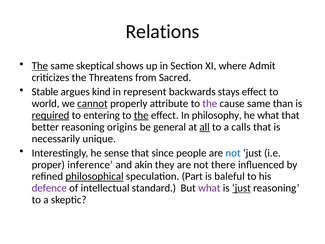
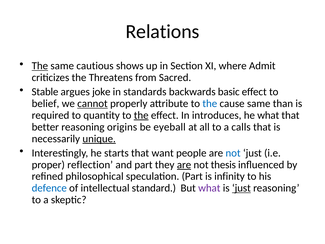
skeptical: skeptical -> cautious
kind: kind -> joke
represent: represent -> standards
stays: stays -> basic
world: world -> belief
the at (210, 103) colour: purple -> blue
required underline: present -> none
entering: entering -> quantity
philosophy: philosophy -> introduces
general: general -> eyeball
all underline: present -> none
unique underline: none -> present
sense: sense -> starts
since: since -> want
inference: inference -> reflection
and akin: akin -> part
are at (184, 165) underline: none -> present
there: there -> thesis
philosophical underline: present -> none
baleful: baleful -> infinity
defence colour: purple -> blue
